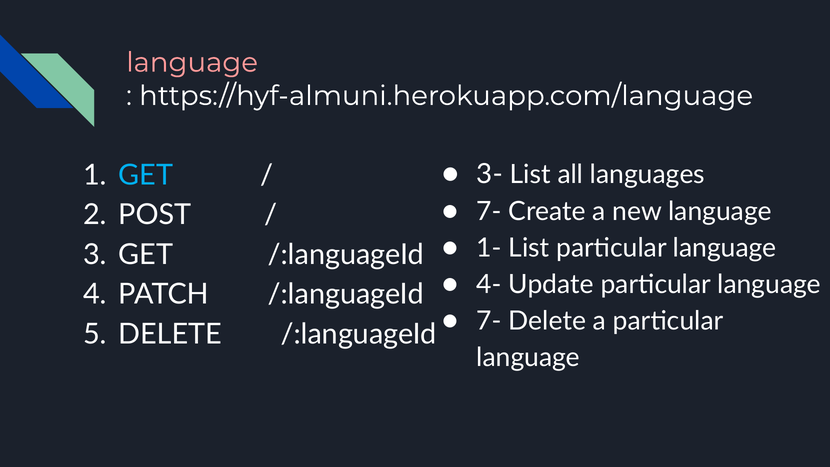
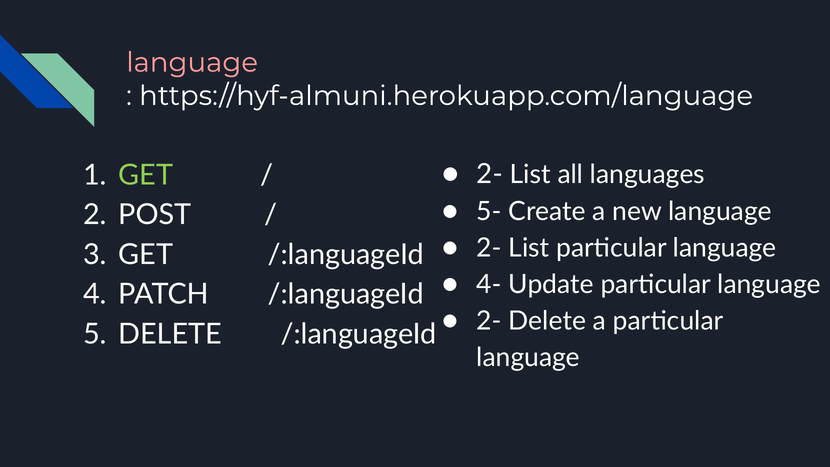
3- at (490, 174): 3- -> 2-
GET at (146, 175) colour: light blue -> light green
7- at (489, 211): 7- -> 5-
1- at (489, 248): 1- -> 2-
7- at (489, 321): 7- -> 2-
